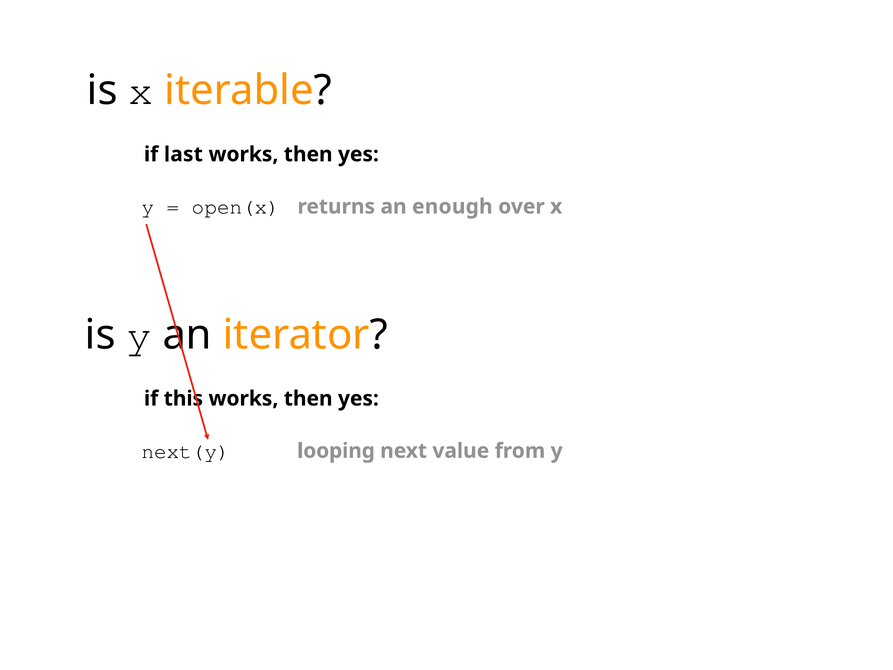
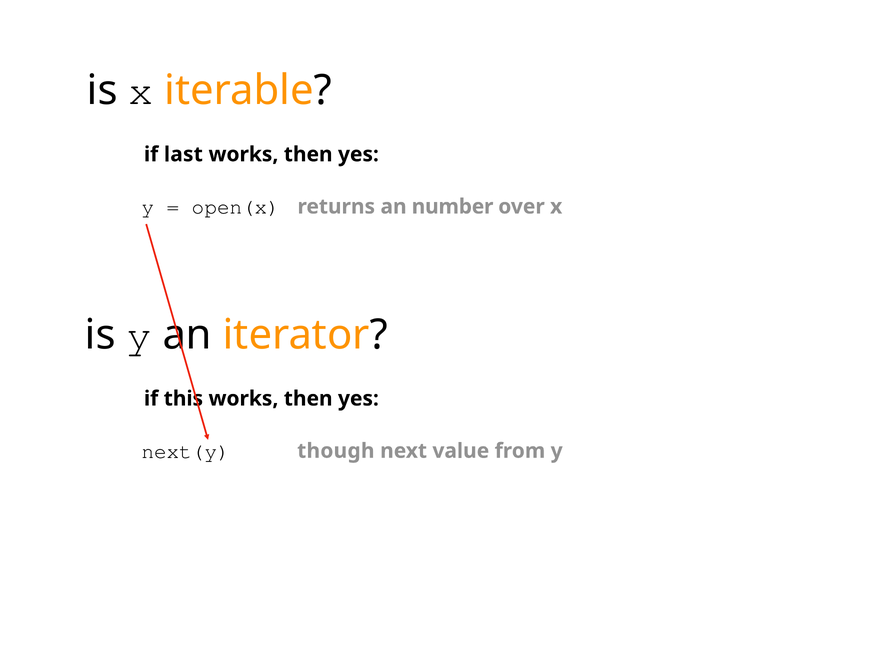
enough: enough -> number
looping: looping -> though
